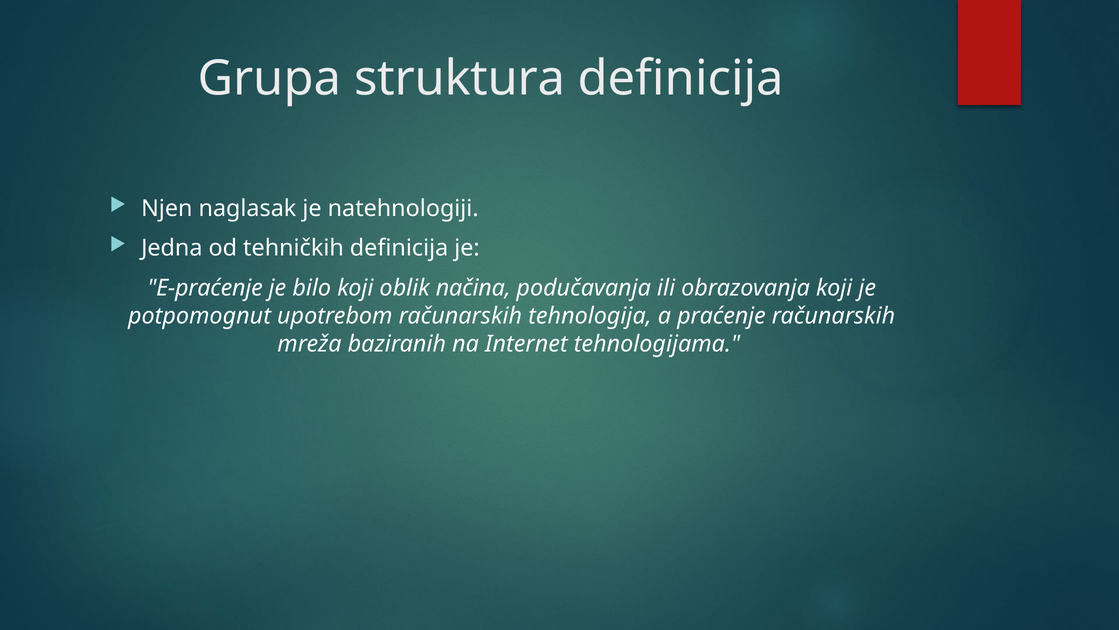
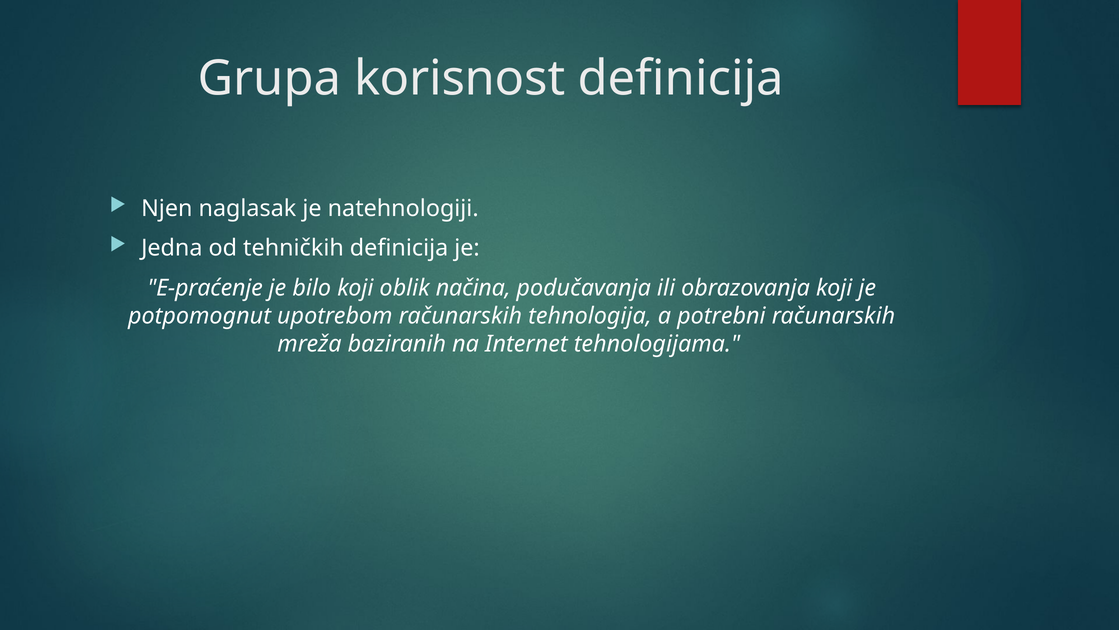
struktura: struktura -> korisnost
praćenje: praćenje -> potrebni
